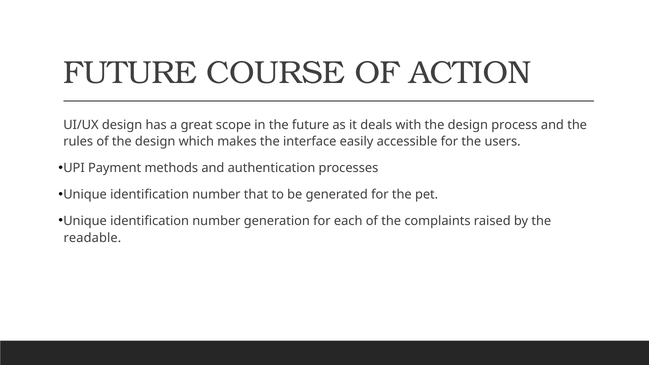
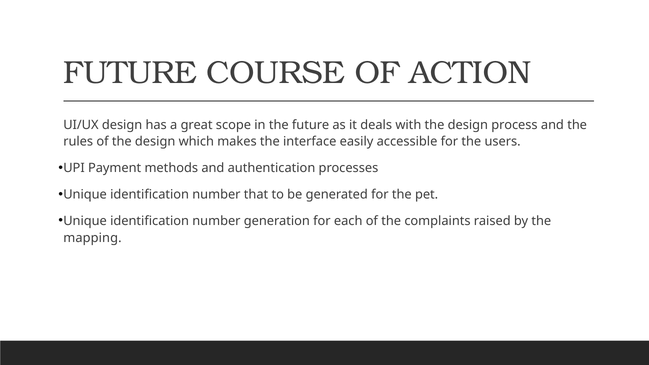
readable: readable -> mapping
